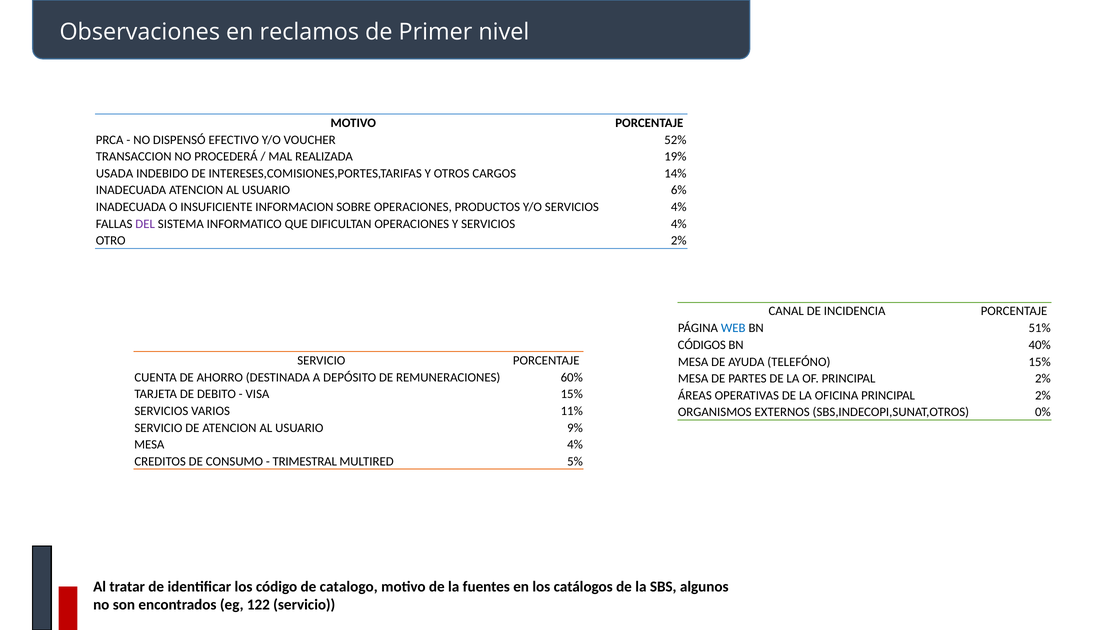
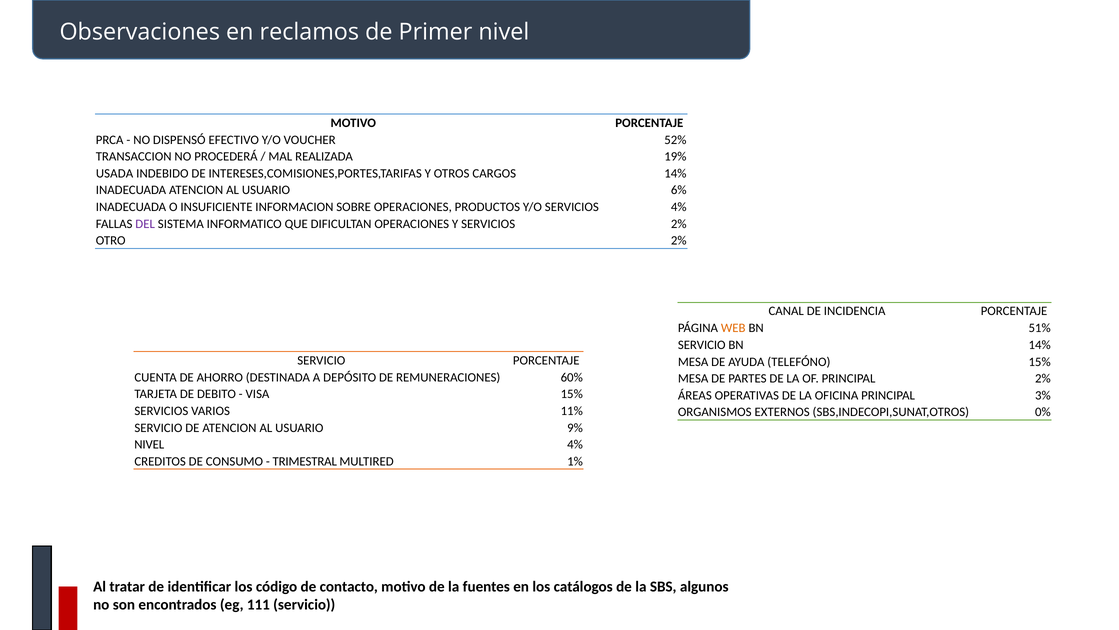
Y SERVICIOS 4%: 4% -> 2%
WEB colour: blue -> orange
CÓDIGOS at (702, 345): CÓDIGOS -> SERVICIO
BN 40%: 40% -> 14%
OFICINA PRINCIPAL 2%: 2% -> 3%
MESA at (149, 444): MESA -> NIVEL
5%: 5% -> 1%
catalogo: catalogo -> contacto
122: 122 -> 111
